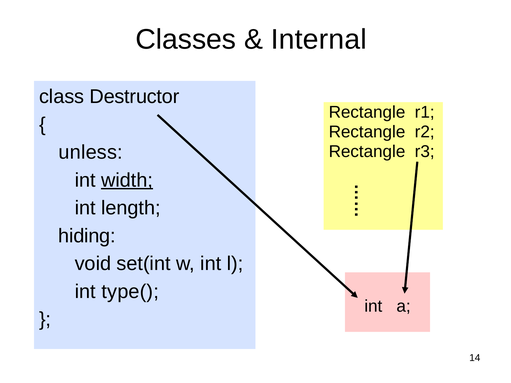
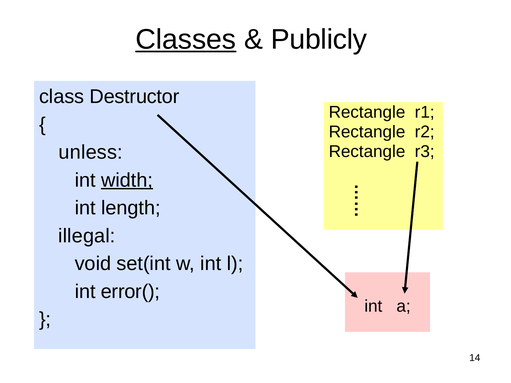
Classes underline: none -> present
Internal: Internal -> Publicly
hiding: hiding -> illegal
type(: type( -> error(
